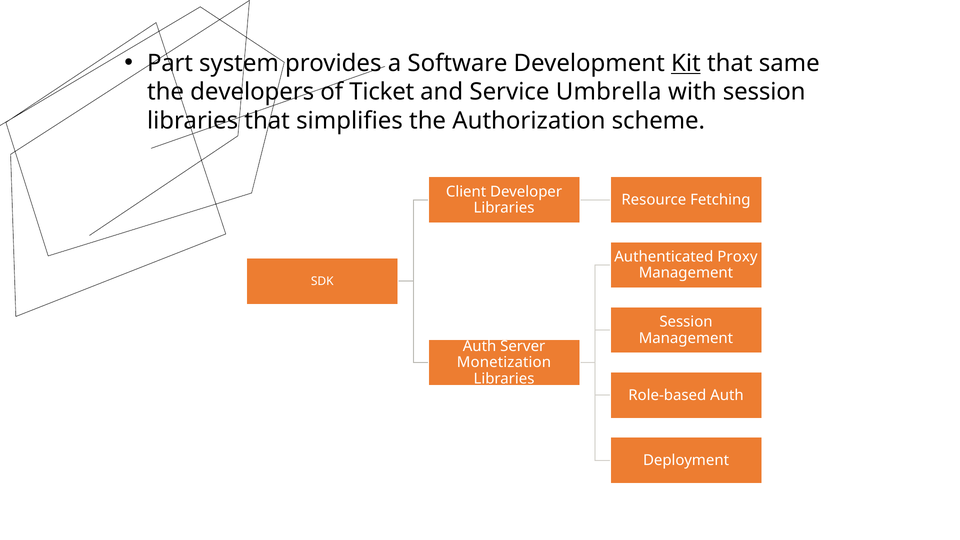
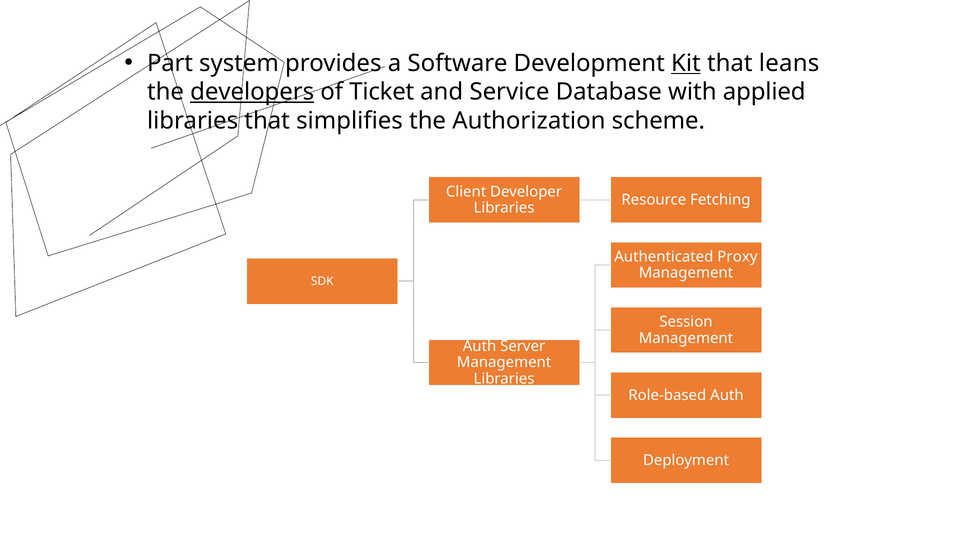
same: same -> leans
developers underline: none -> present
Umbrella: Umbrella -> Database
with session: session -> applied
Monetization at (504, 363): Monetization -> Management
